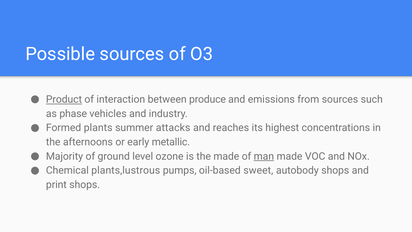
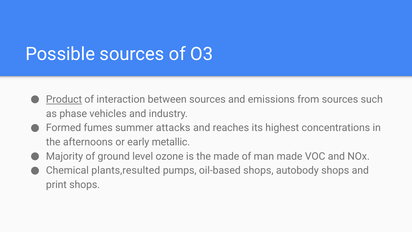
between produce: produce -> sources
plants: plants -> fumes
man underline: present -> none
plants,lustrous: plants,lustrous -> plants,resulted
oil-based sweet: sweet -> shops
